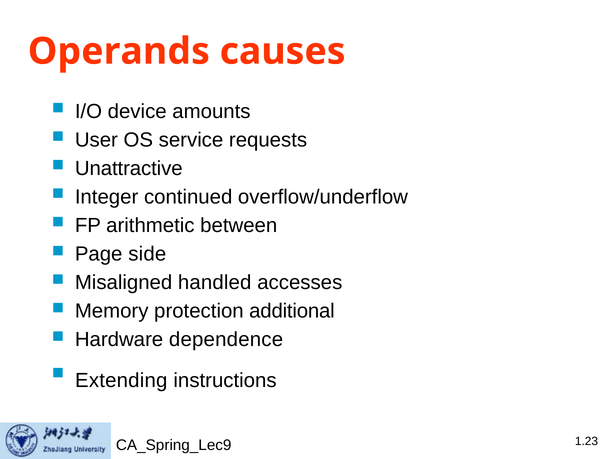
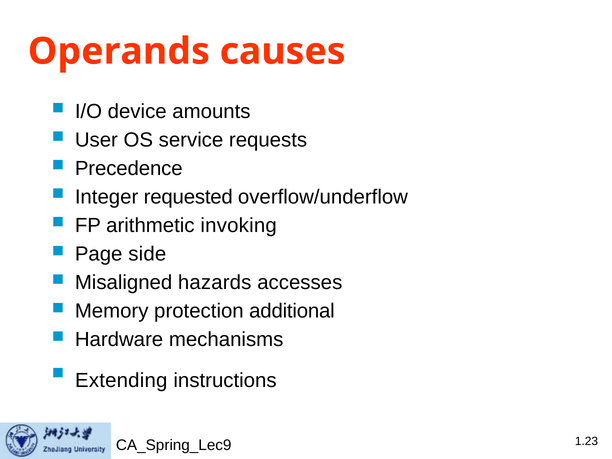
Unattractive: Unattractive -> Precedence
continued: continued -> requested
between: between -> invoking
handled: handled -> hazards
dependence: dependence -> mechanisms
